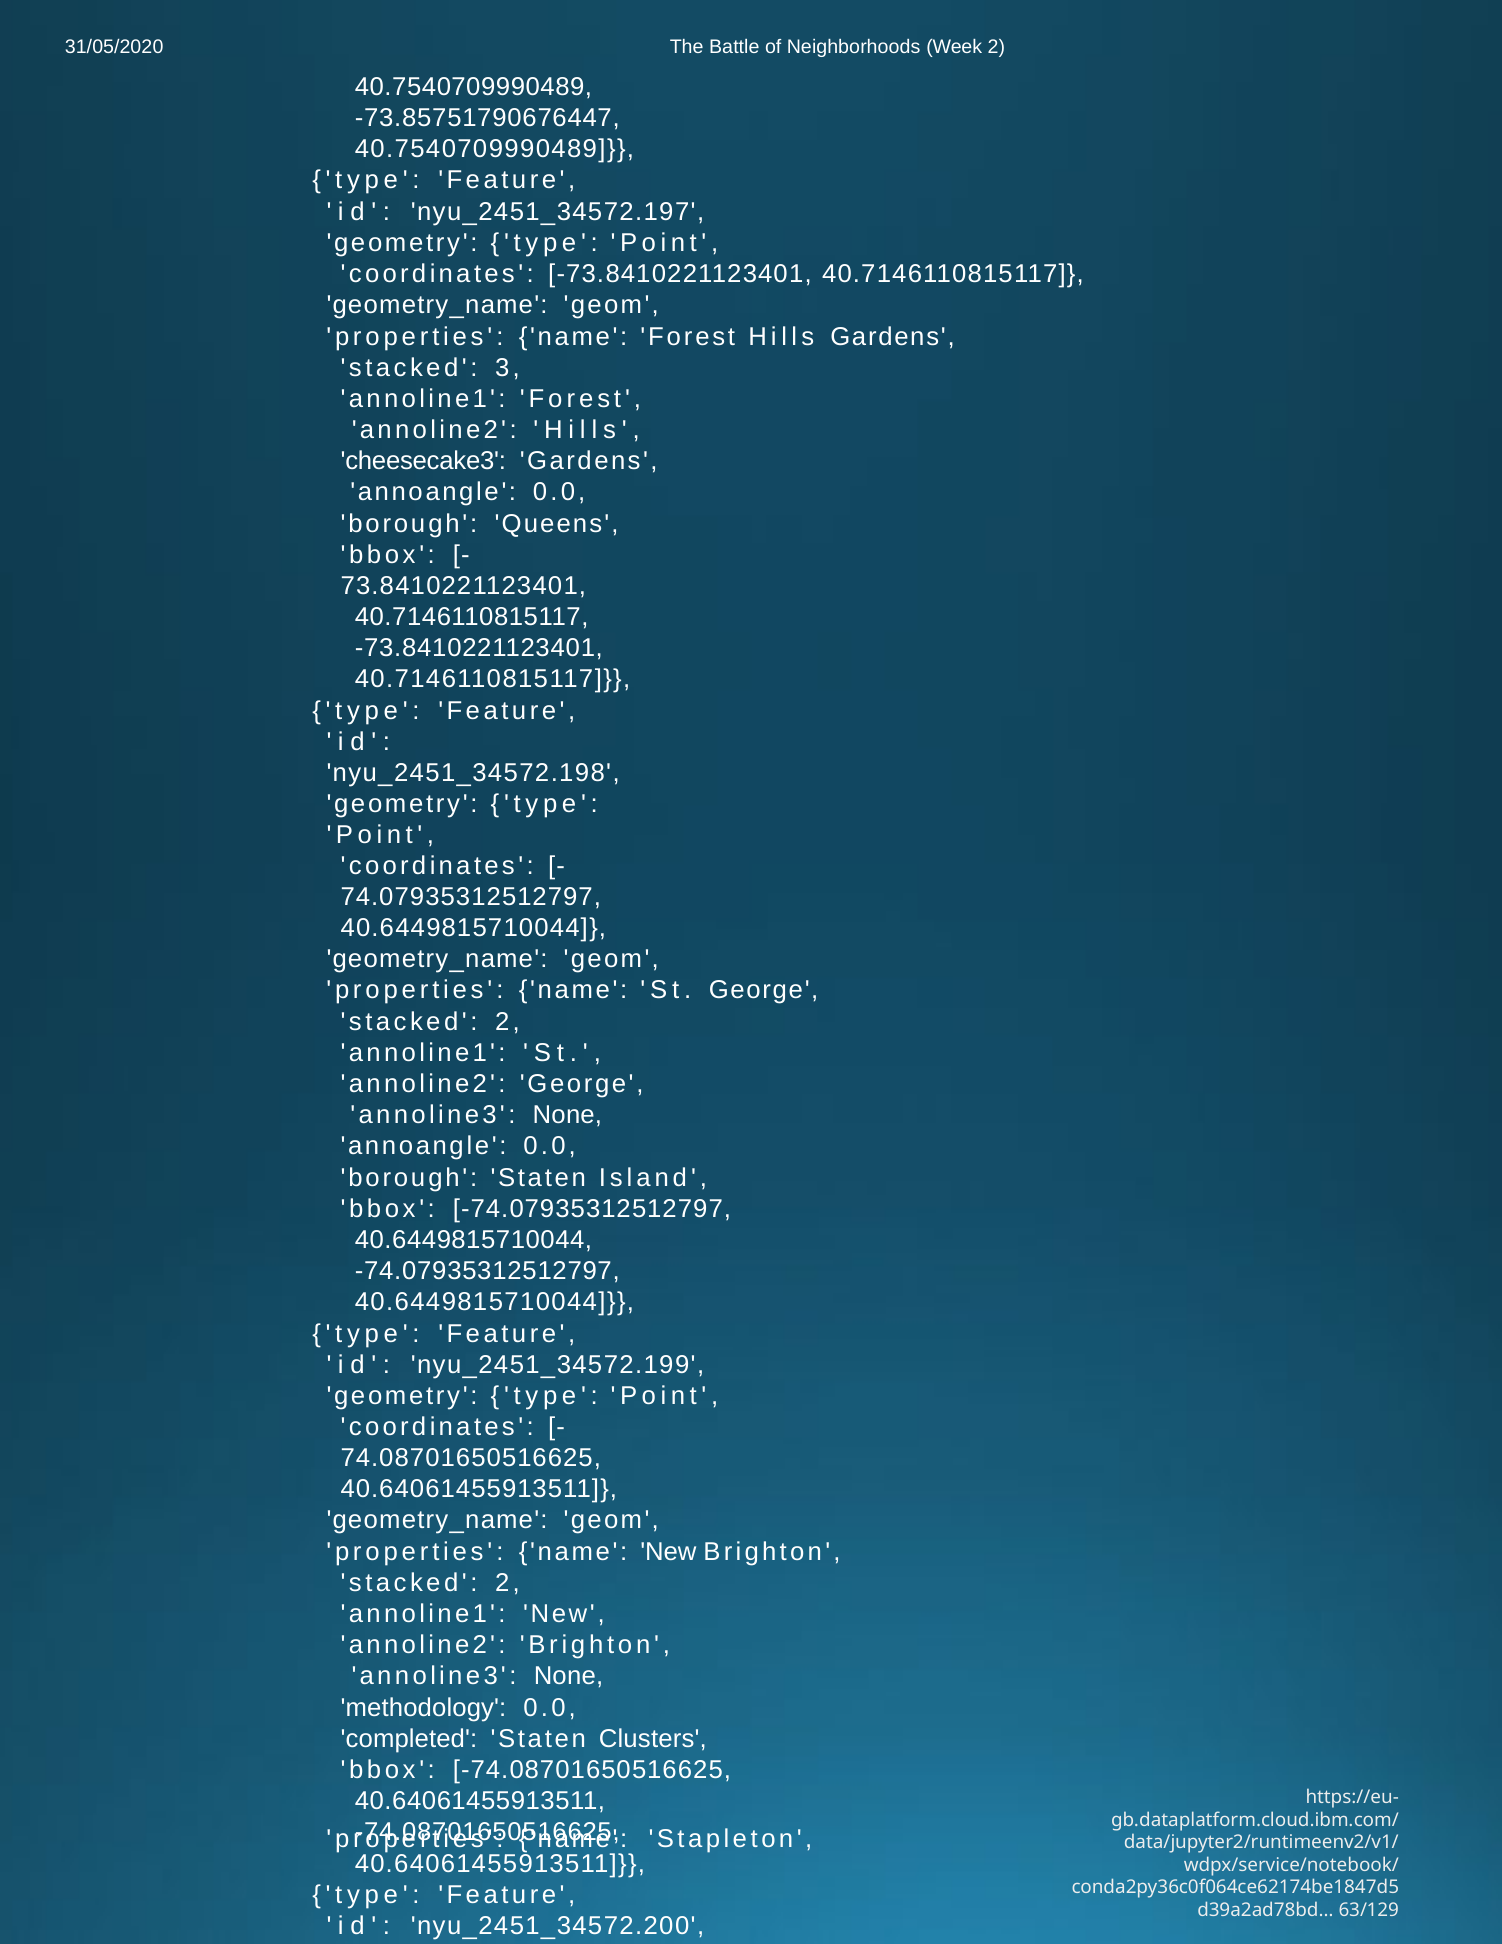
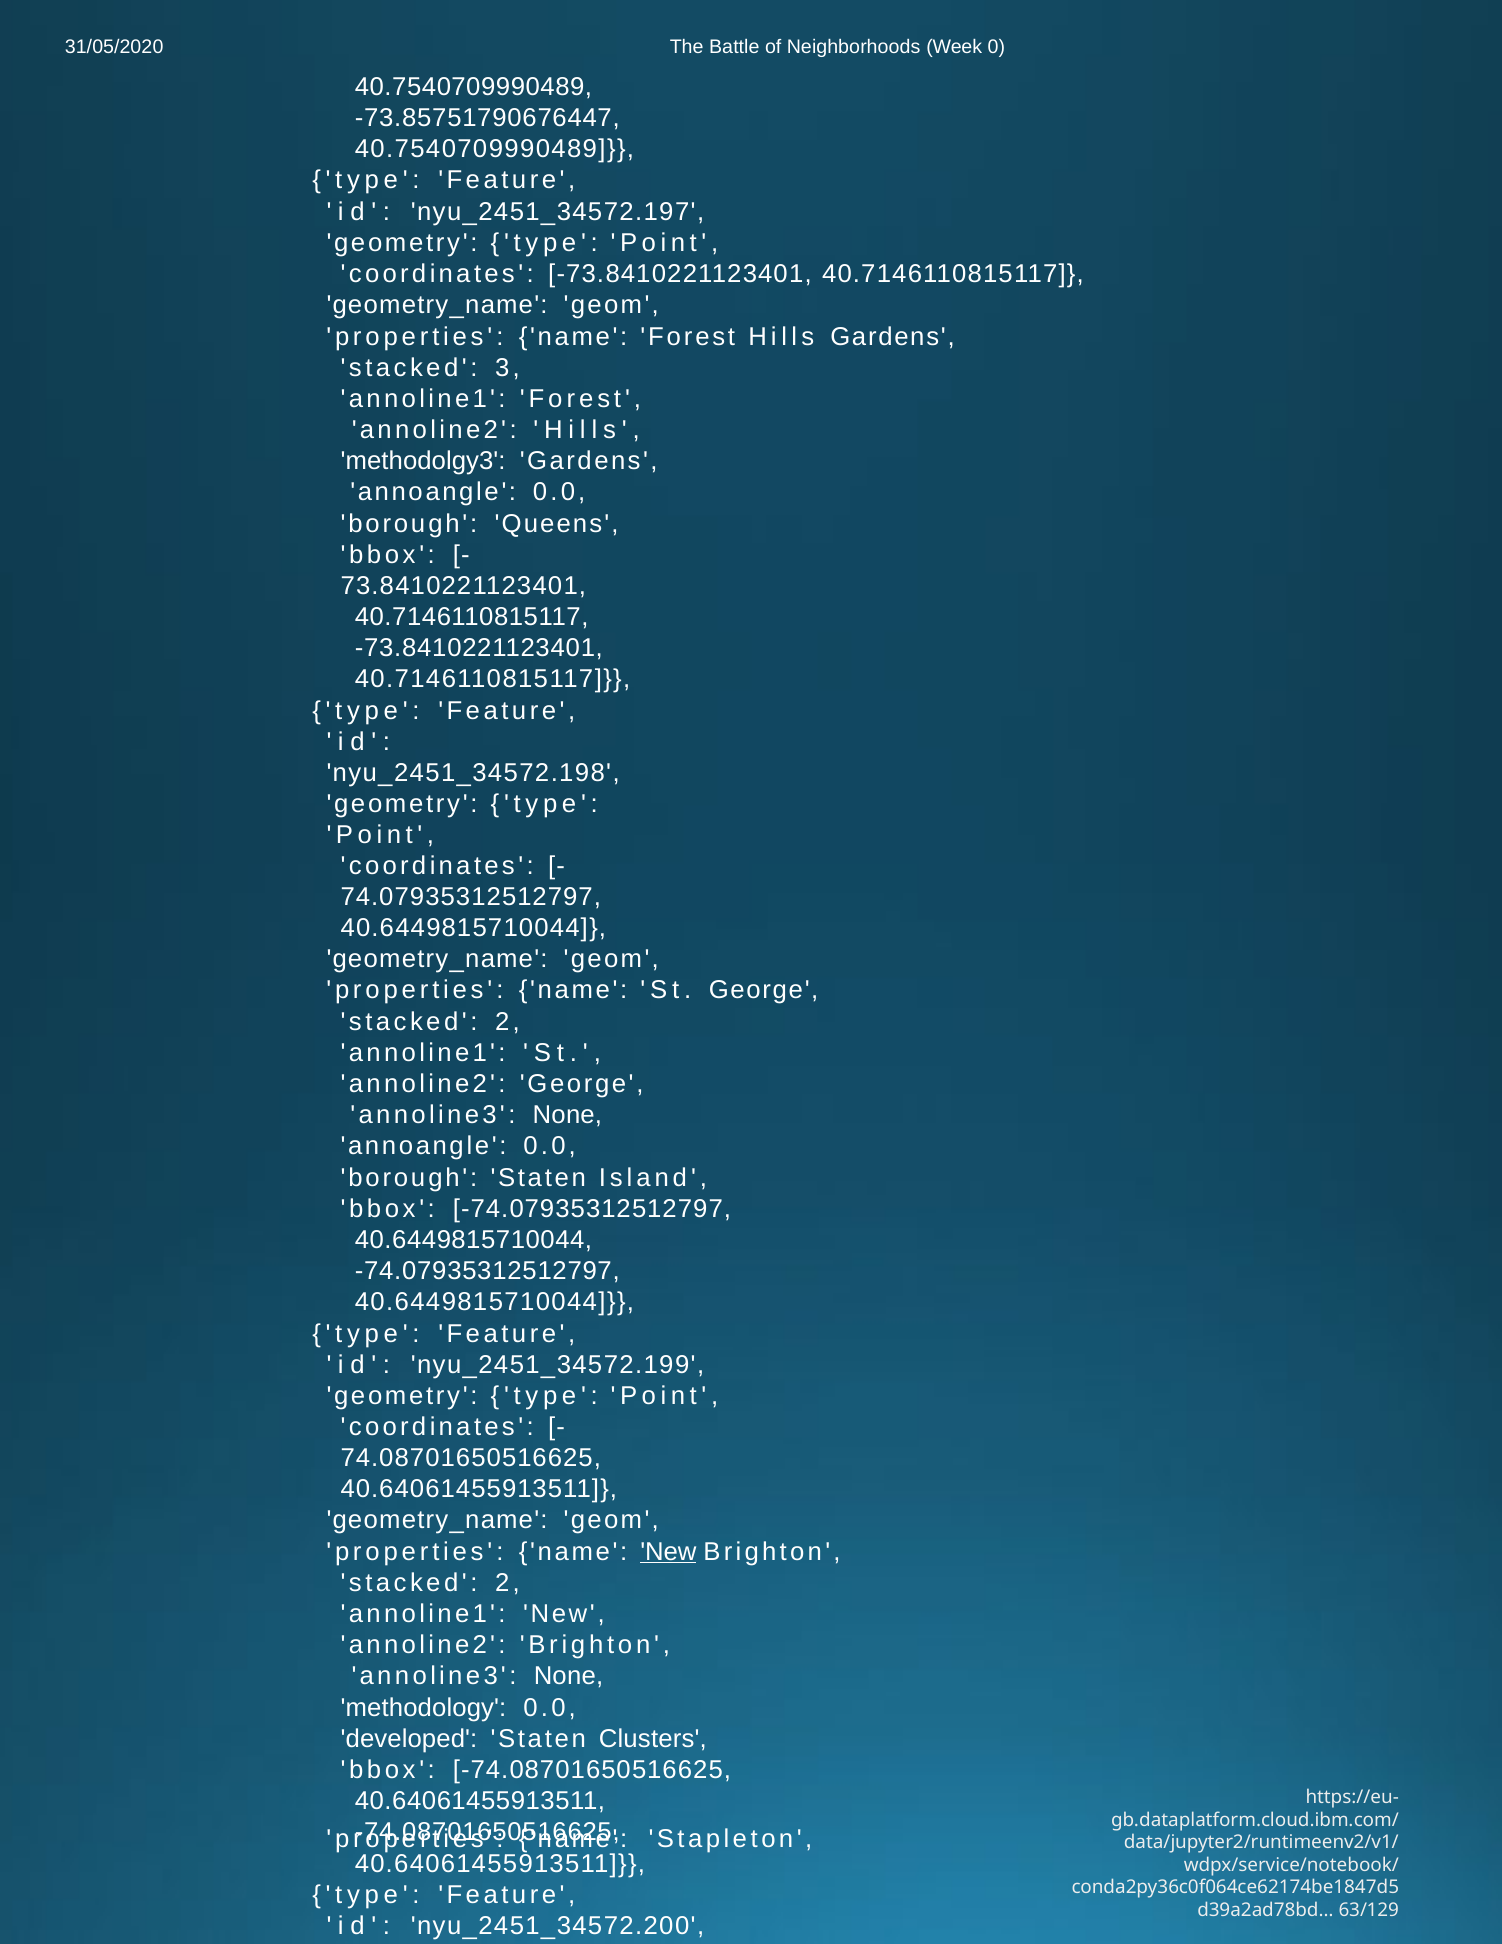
Week 2: 2 -> 0
cheesecake3: cheesecake3 -> methodolgy3
New at (668, 1551) underline: none -> present
completed: completed -> developed
